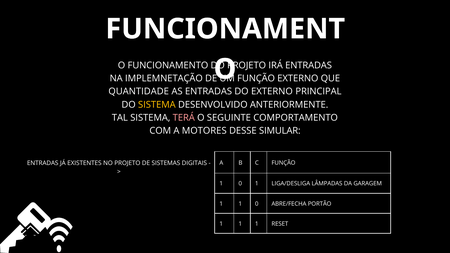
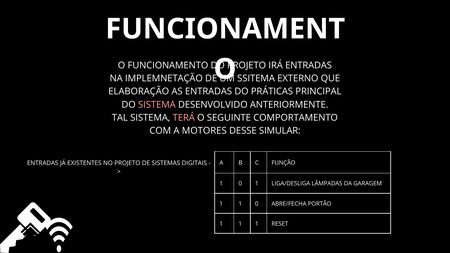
FUNÇÃO at (256, 78): FUNÇÃO -> SSITEMA
QUANTIDADE: QUANTIDADE -> ELABORAÇÃO
DO EXTERNO: EXTERNO -> PRÁTICAS
SISTEMA at (157, 105) colour: yellow -> pink
